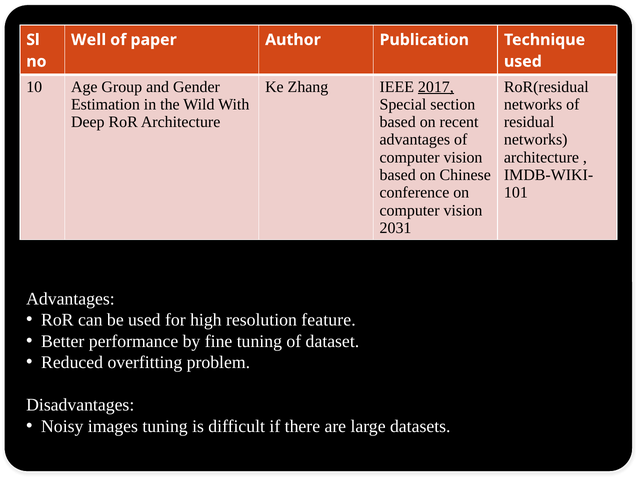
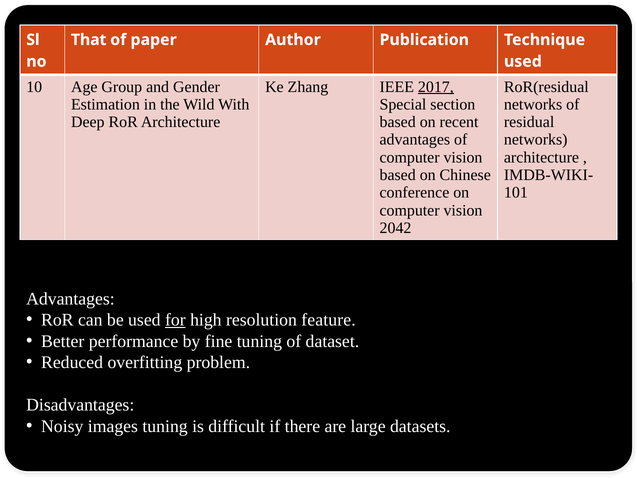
Well: Well -> That
2031: 2031 -> 2042
for underline: none -> present
